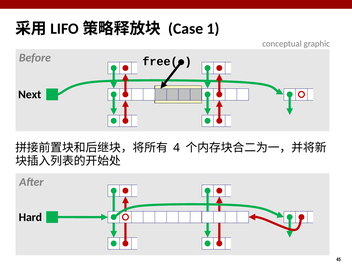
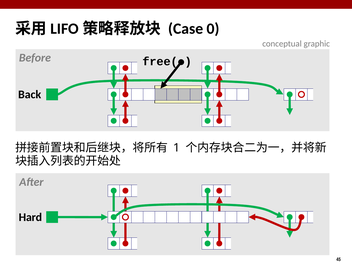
1: 1 -> 0
Next: Next -> Back
4: 4 -> 1
